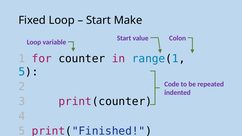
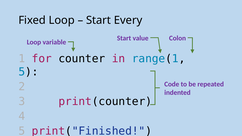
Make: Make -> Every
